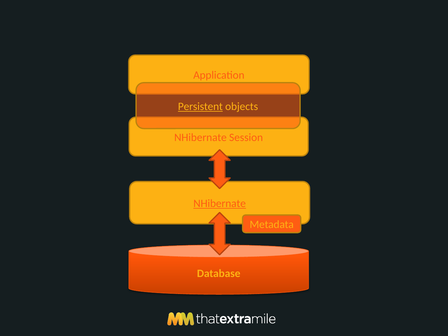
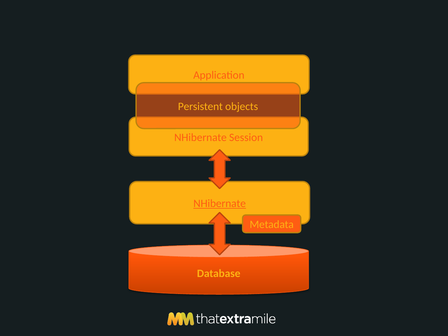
Persistent underline: present -> none
